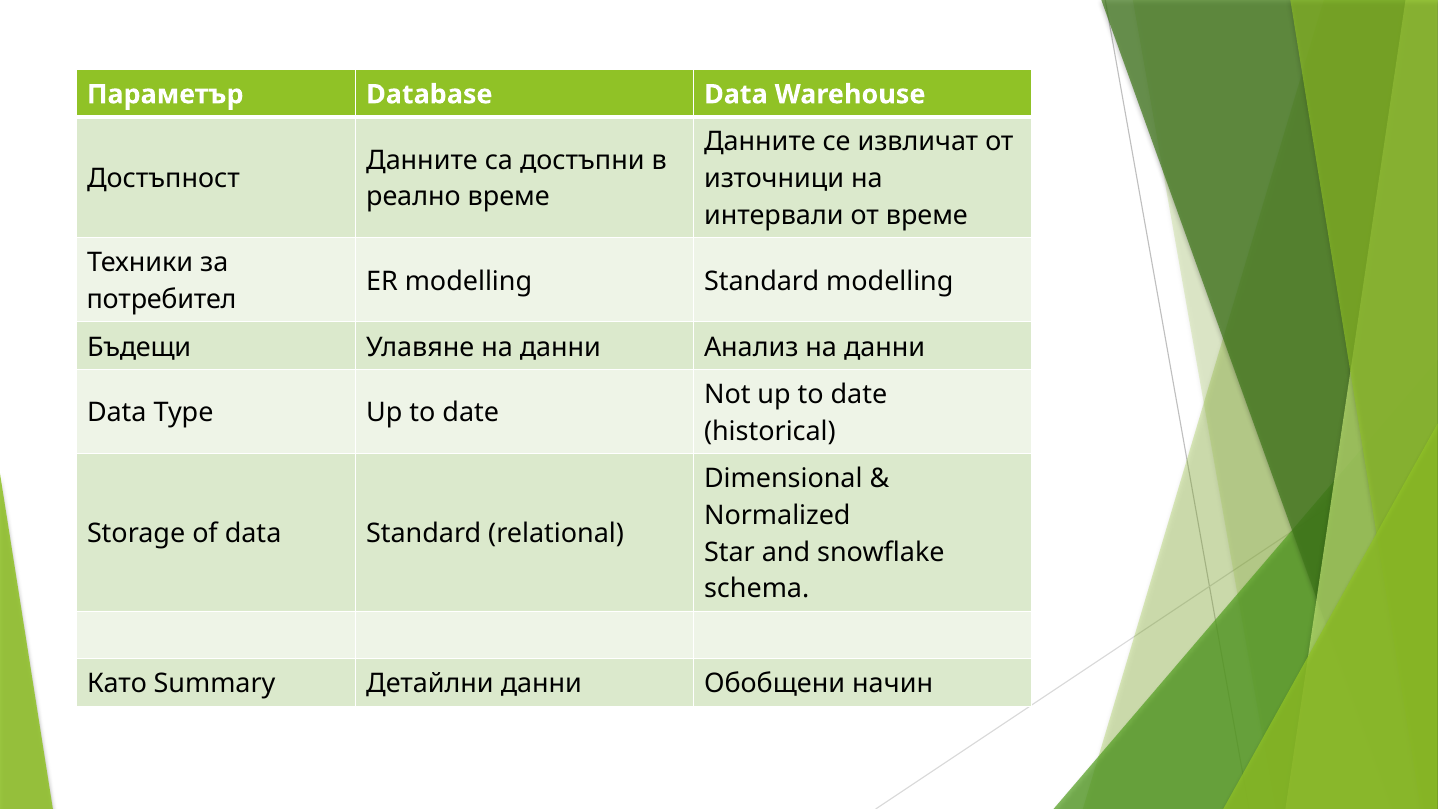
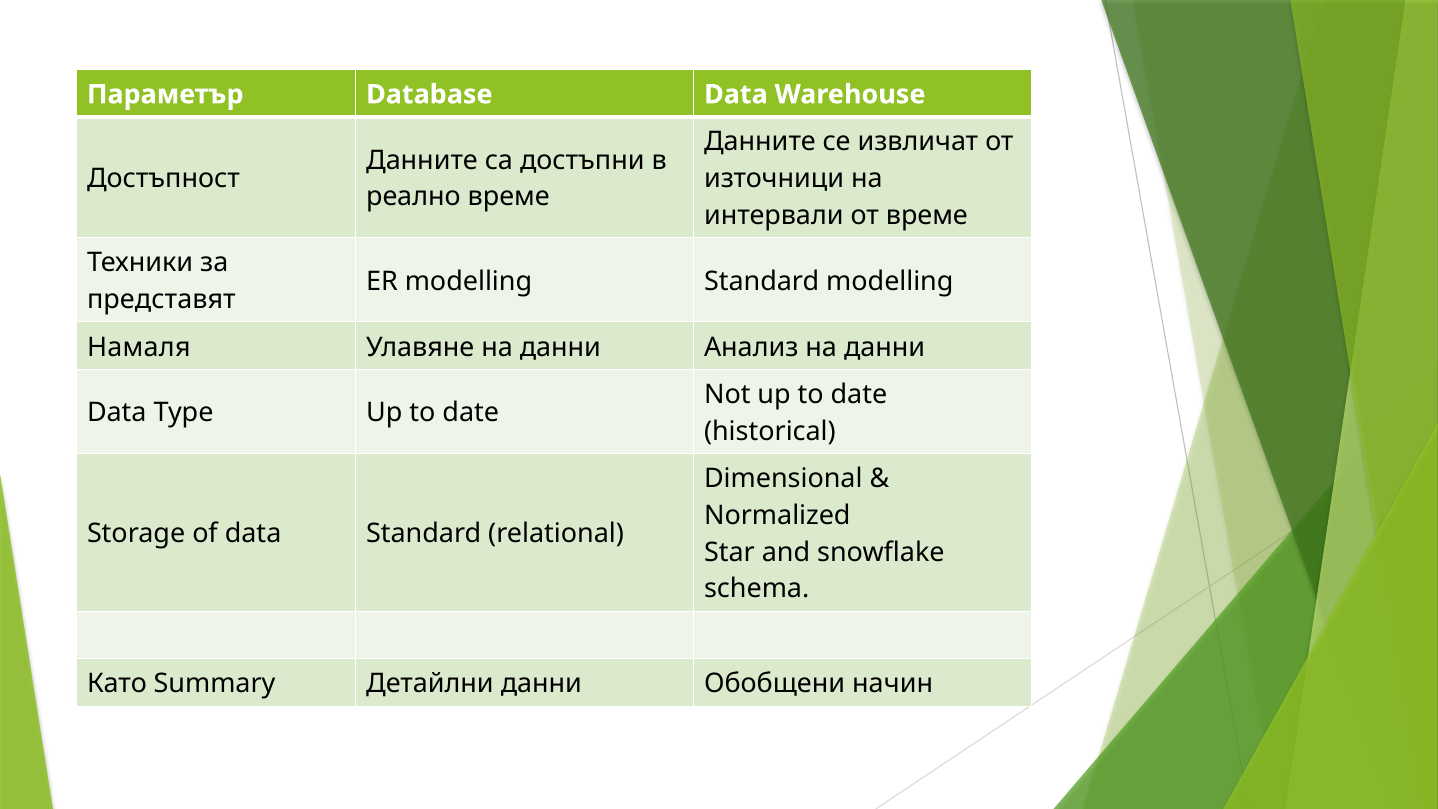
потребител: потребител -> представят
Бъдещи: Бъдещи -> Намаля
